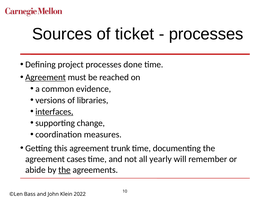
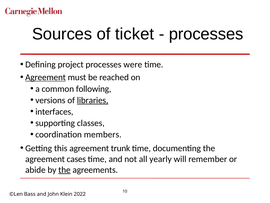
done: done -> were
evidence: evidence -> following
libraries underline: none -> present
interfaces underline: present -> none
change: change -> classes
measures: measures -> members
